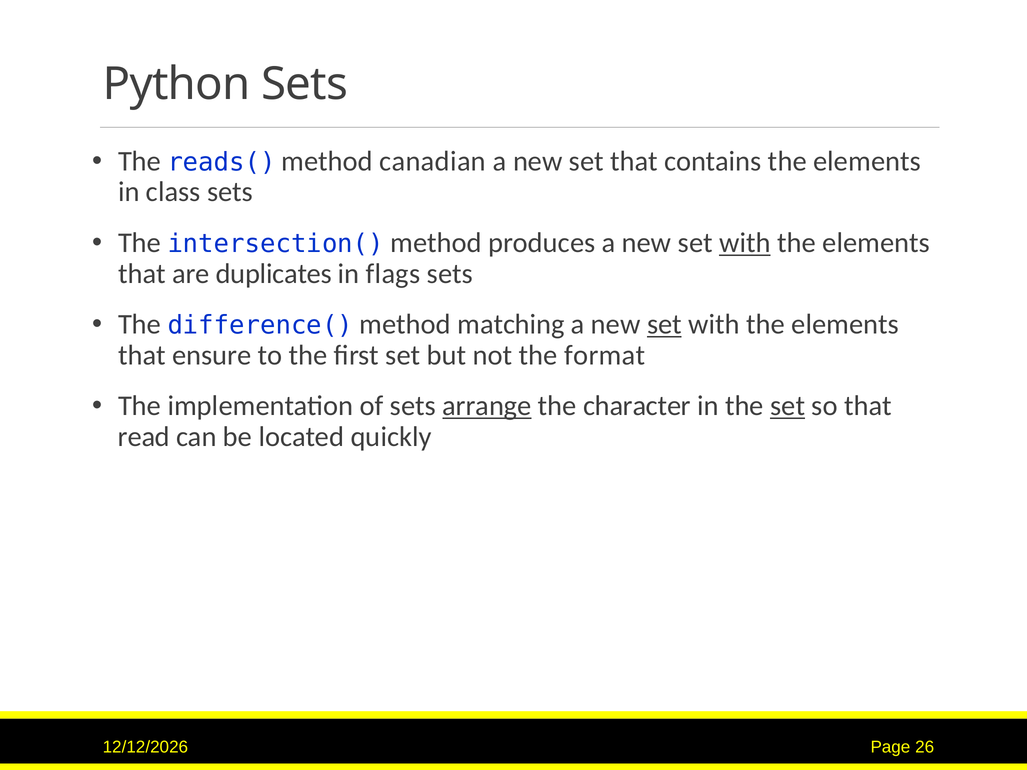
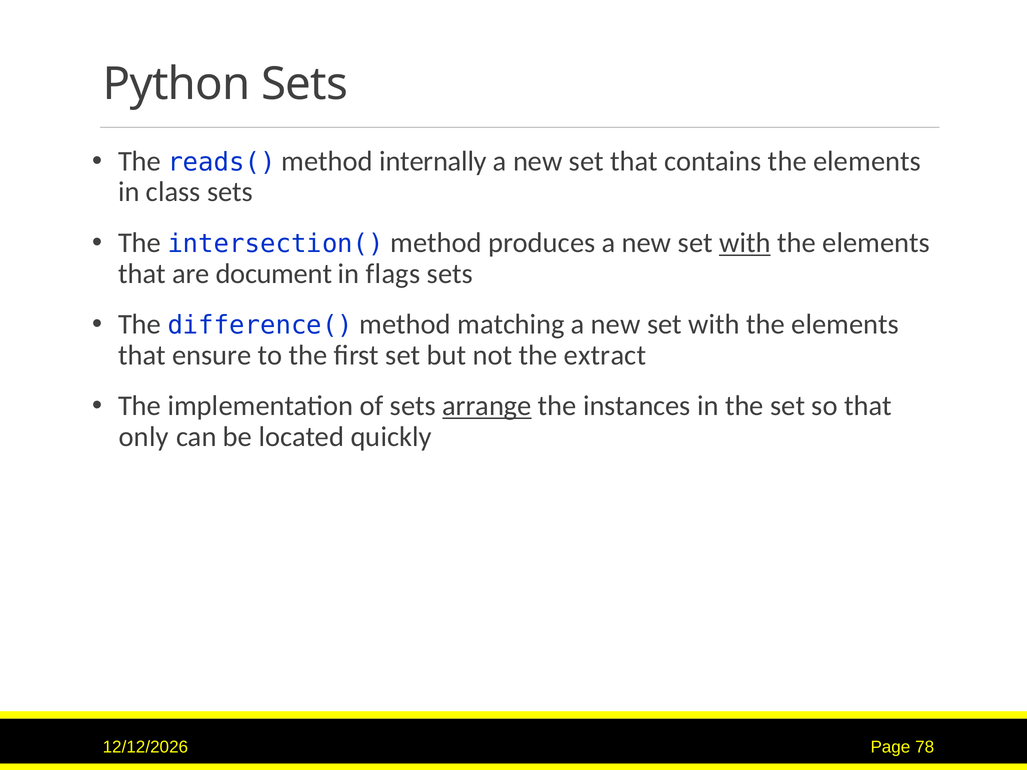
canadian: canadian -> internally
duplicates: duplicates -> document
set at (664, 325) underline: present -> none
format: format -> extract
character: character -> instances
set at (788, 406) underline: present -> none
read: read -> only
26: 26 -> 78
